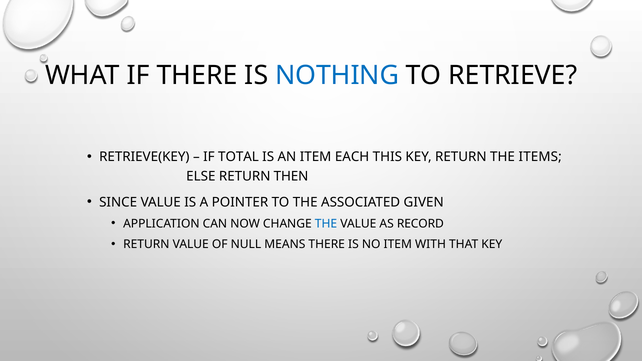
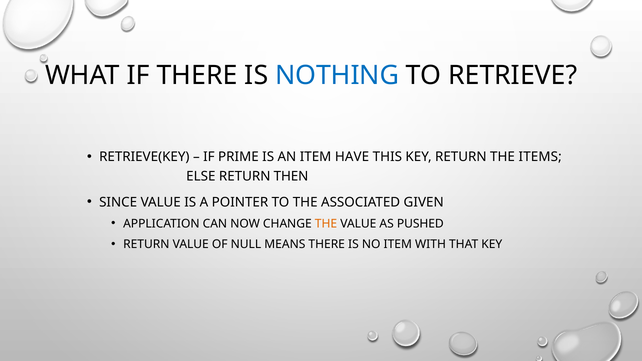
TOTAL: TOTAL -> PRIME
EACH: EACH -> HAVE
THE at (326, 224) colour: blue -> orange
RECORD: RECORD -> PUSHED
